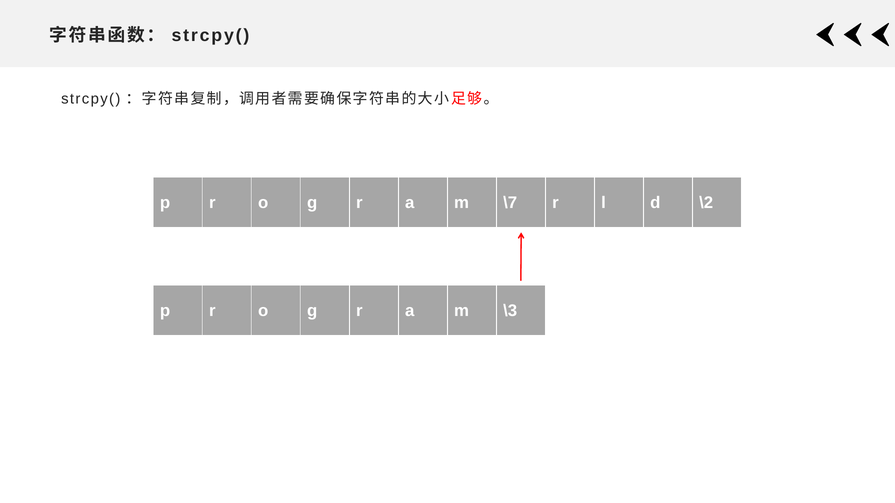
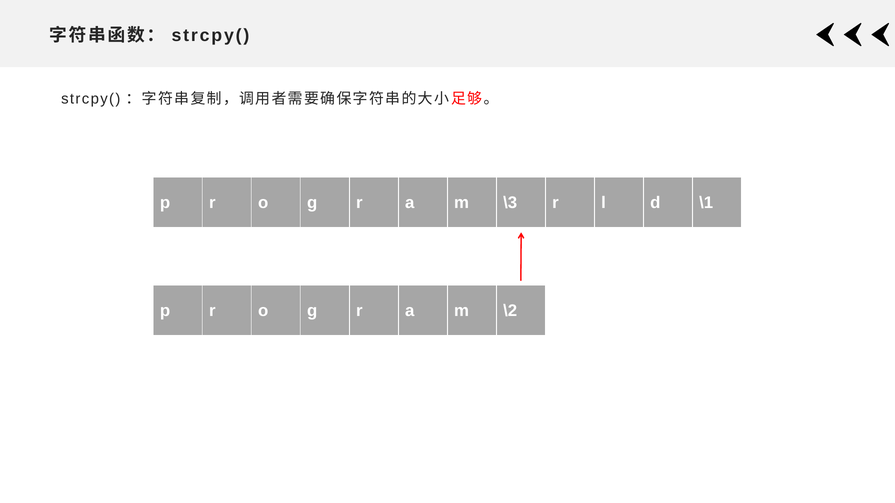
\7: \7 -> \3
\2: \2 -> \1
\3: \3 -> \2
